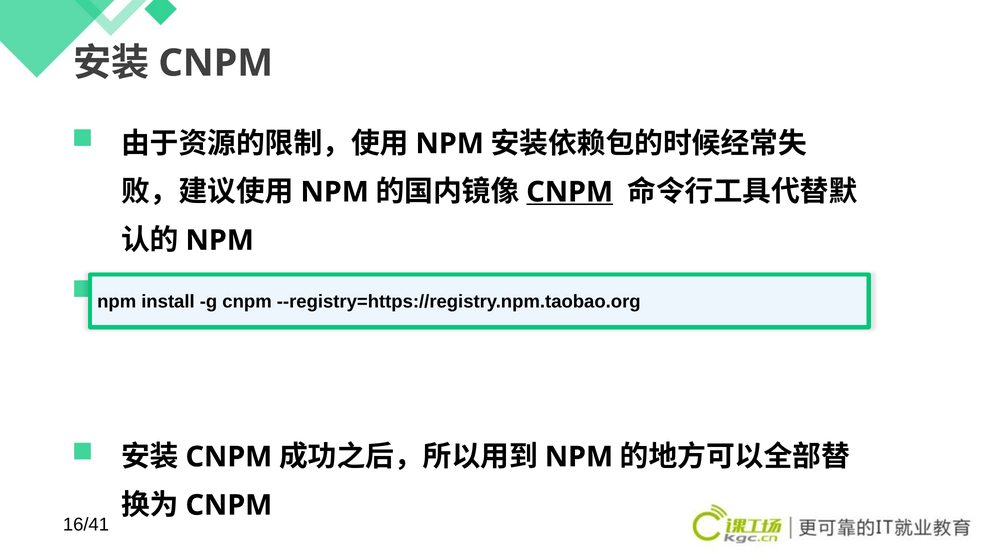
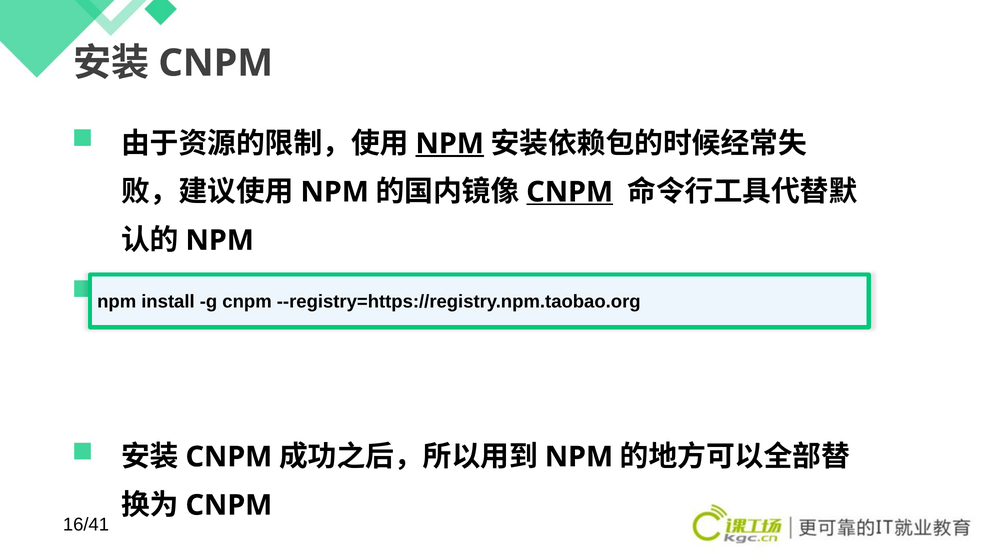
NPM at (450, 144) underline: none -> present
